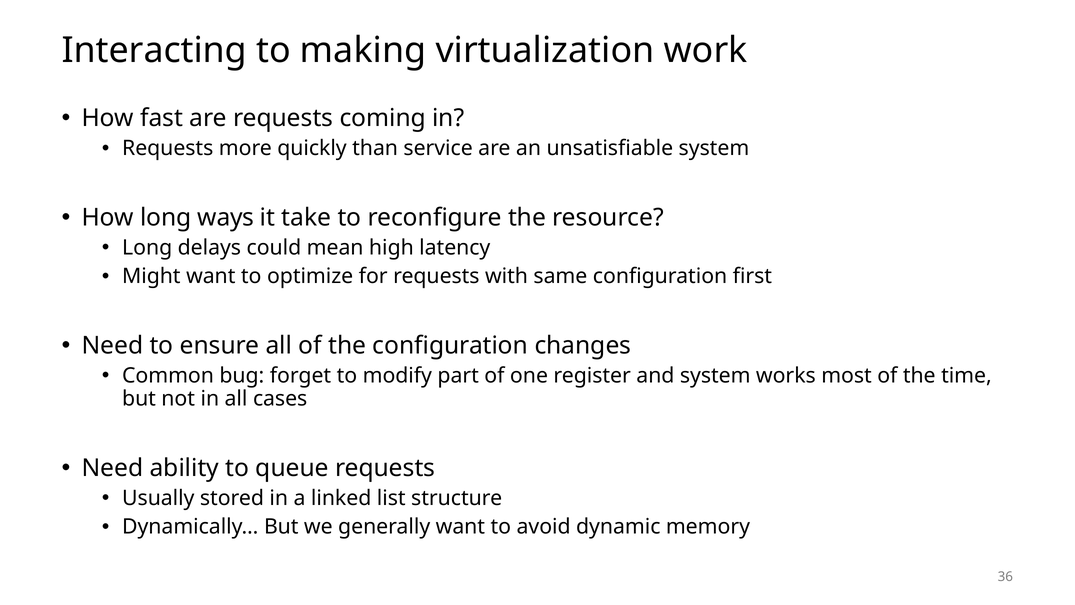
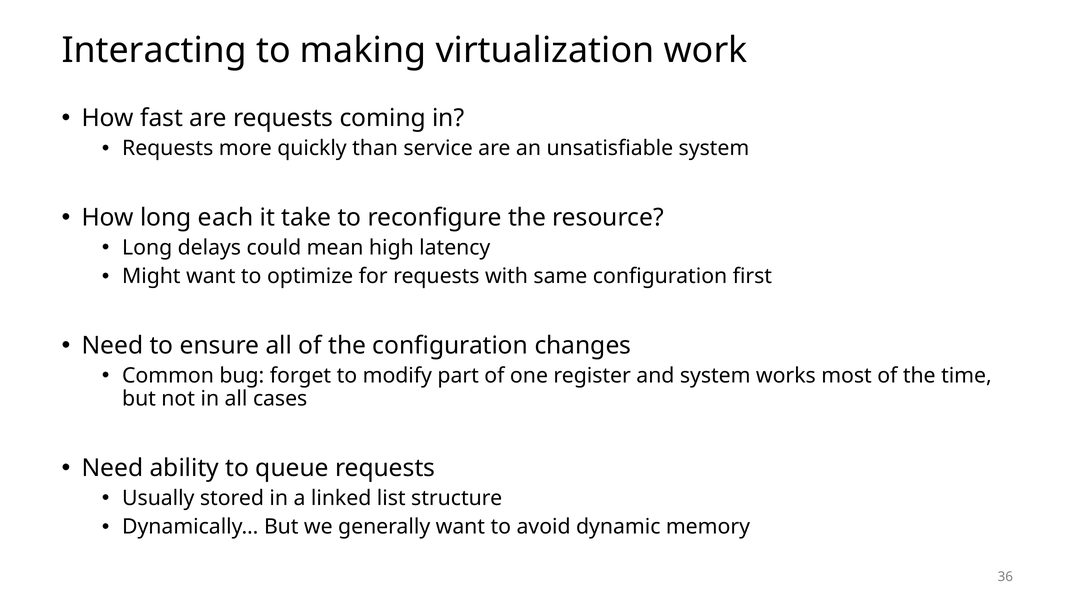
ways: ways -> each
